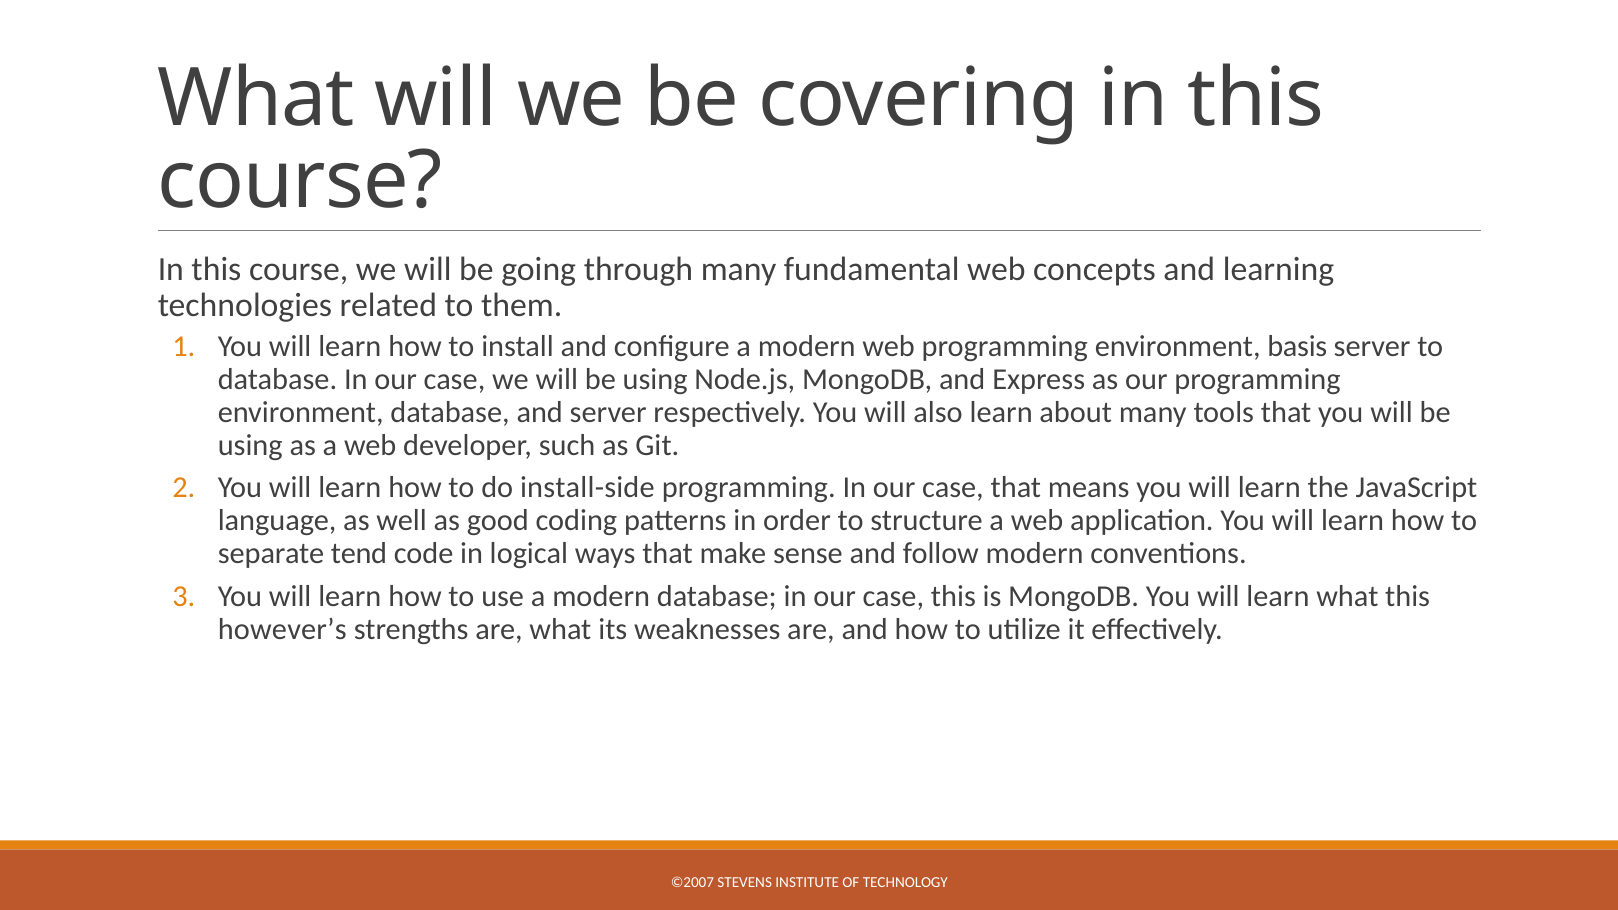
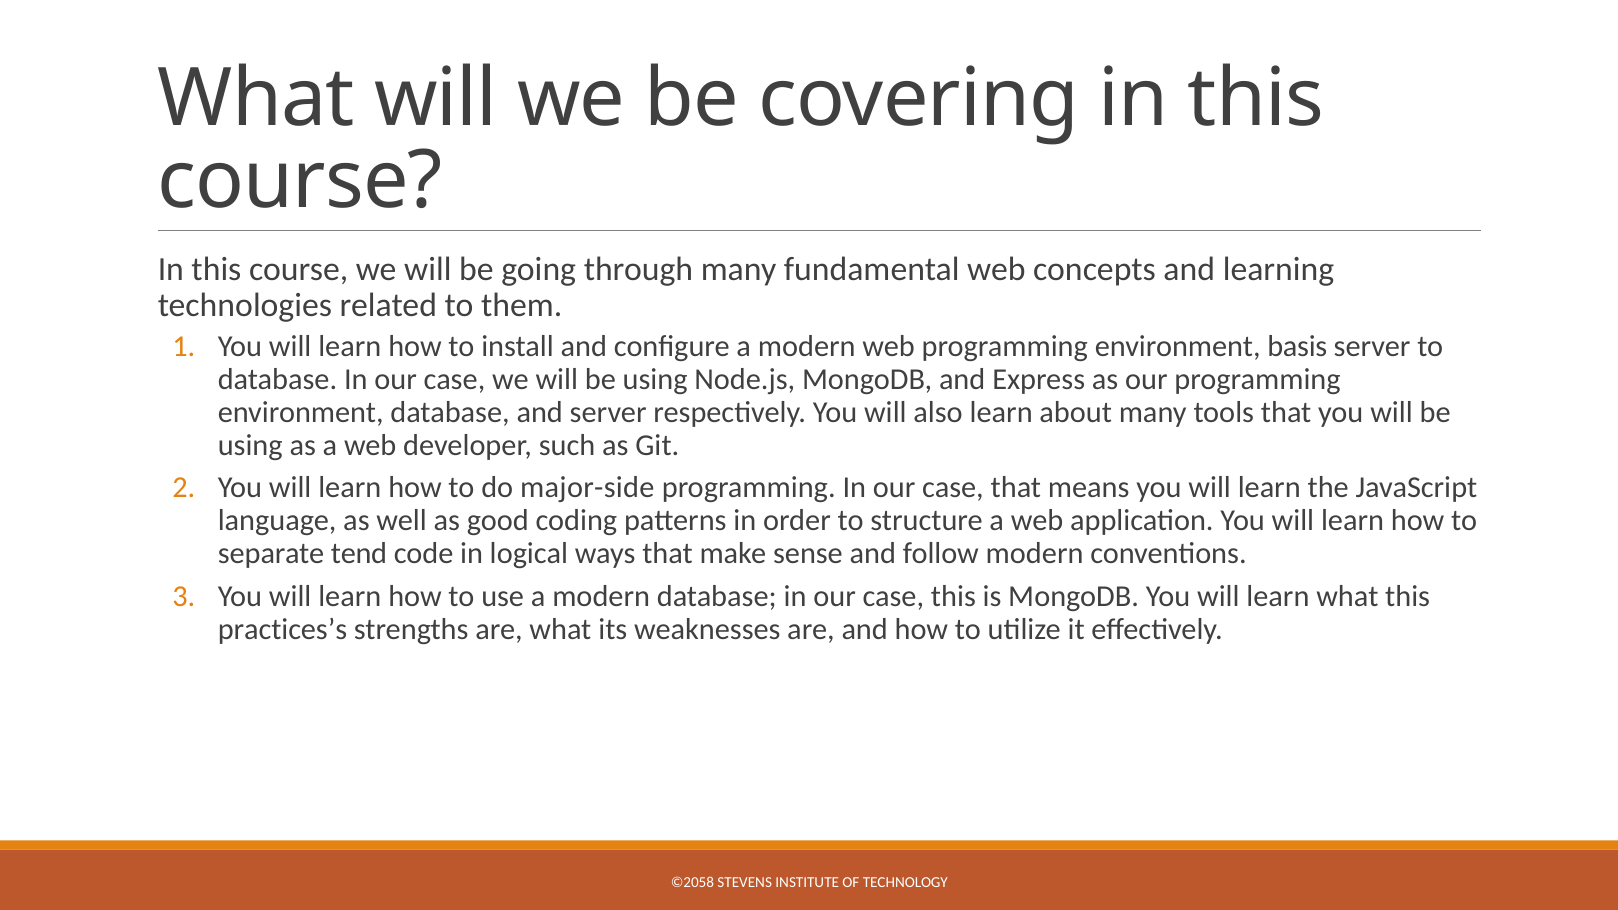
install-side: install-side -> major-side
however’s: however’s -> practices’s
©2007: ©2007 -> ©2058
